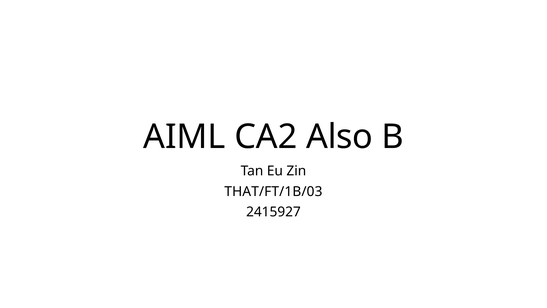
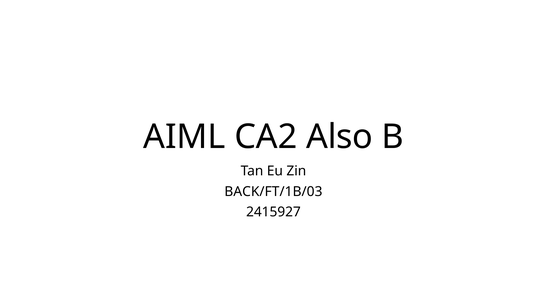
THAT/FT/1B/03: THAT/FT/1B/03 -> BACK/FT/1B/03
